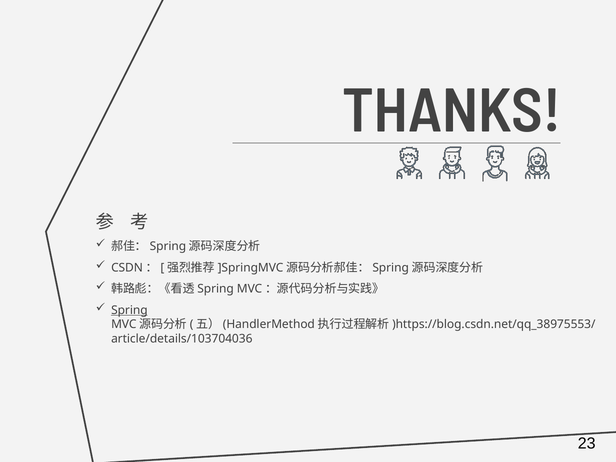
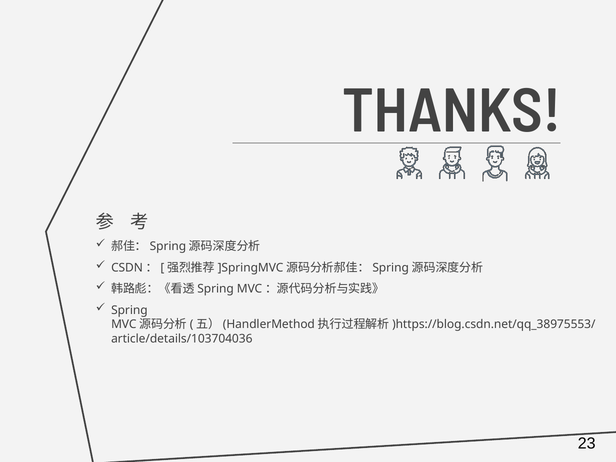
Spring underline: present -> none
